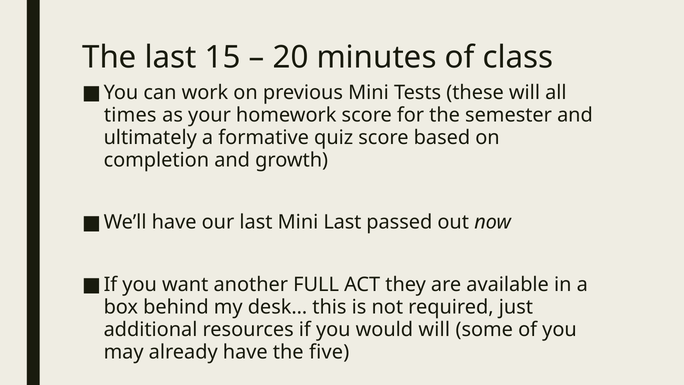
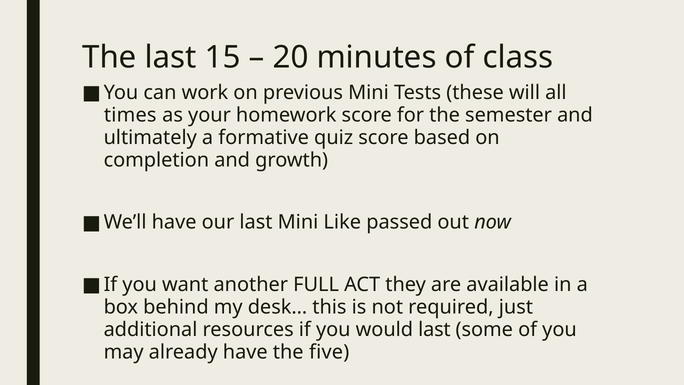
Mini Last: Last -> Like
would will: will -> last
